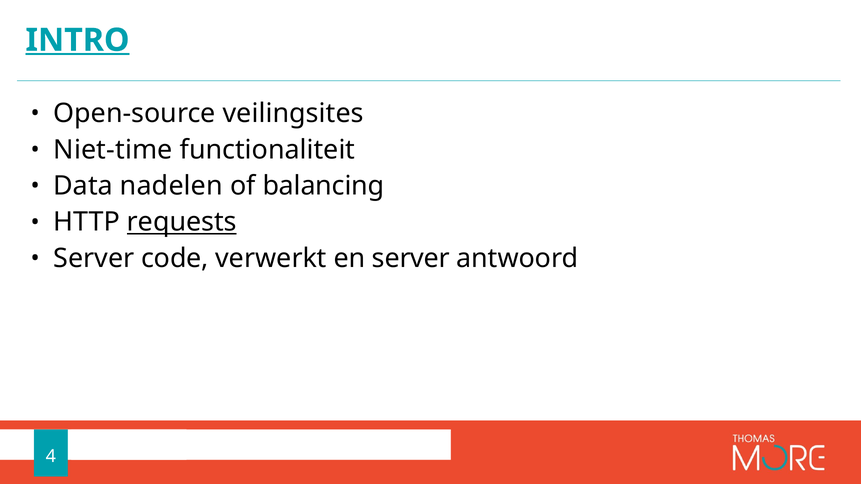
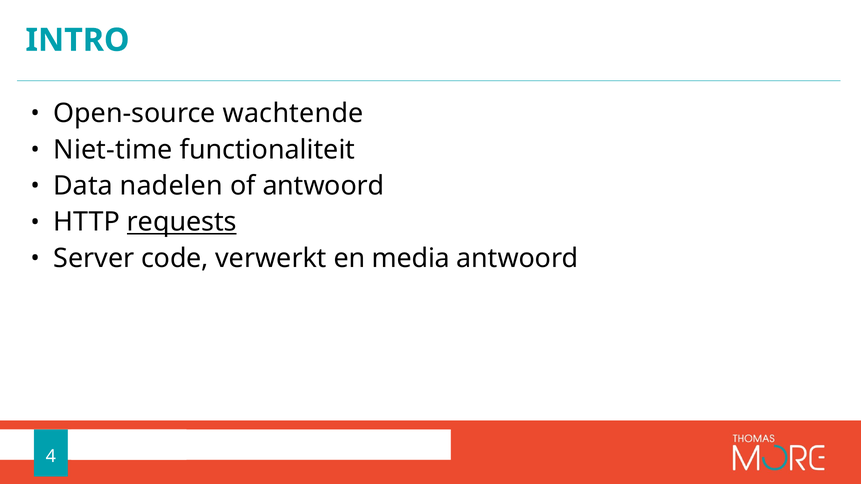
INTRO underline: present -> none
veilingsites: veilingsites -> wachtende
of balancing: balancing -> antwoord
en server: server -> media
